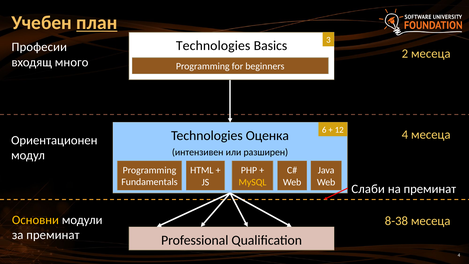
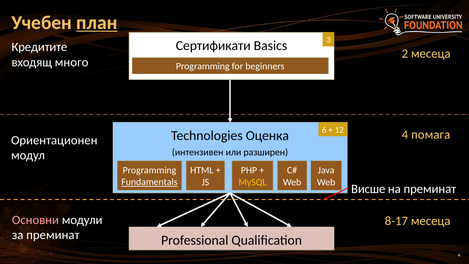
Technologies at (213, 46): Technologies -> Сертификати
Професии: Професии -> Кредитите
4 месецa: месецa -> помага
Fundamentals underline: none -> present
Слаби: Слаби -> Висше
Основни colour: yellow -> pink
8-38: 8-38 -> 8-17
